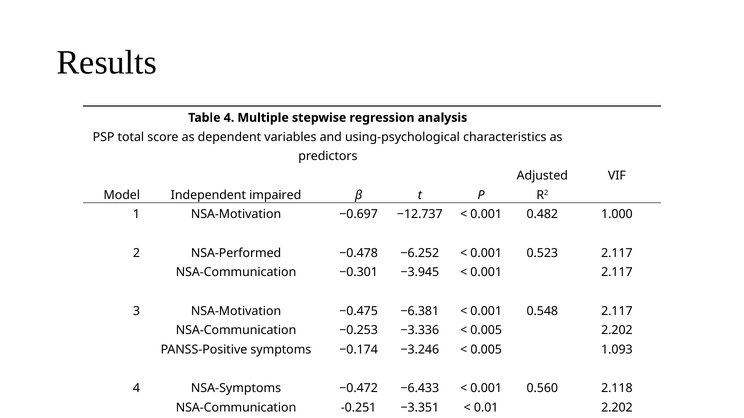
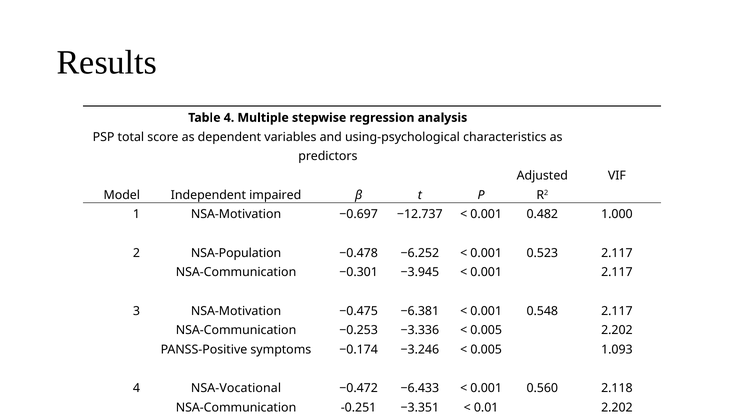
NSA-Performed: NSA-Performed -> NSA-Population
NSA-Symptoms: NSA-Symptoms -> NSA-Vocational
